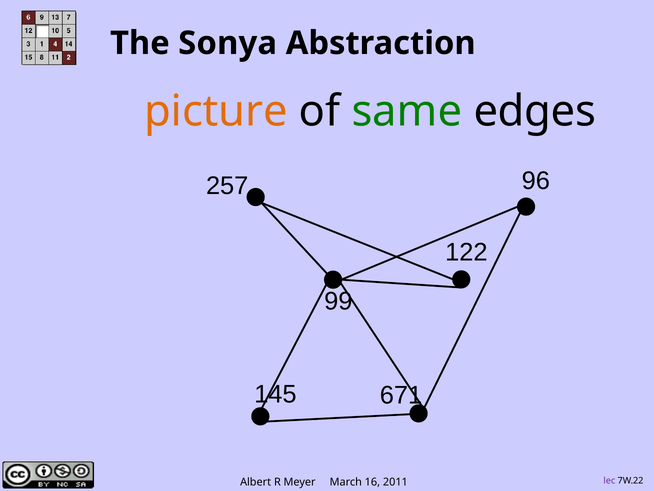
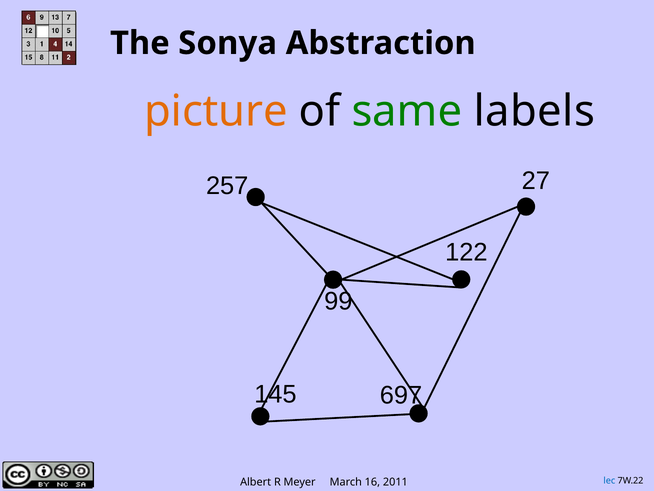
edges: edges -> labels
96: 96 -> 27
671: 671 -> 697
lec colour: purple -> blue
